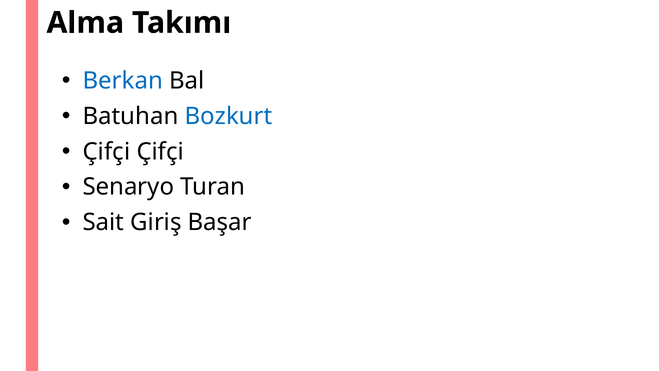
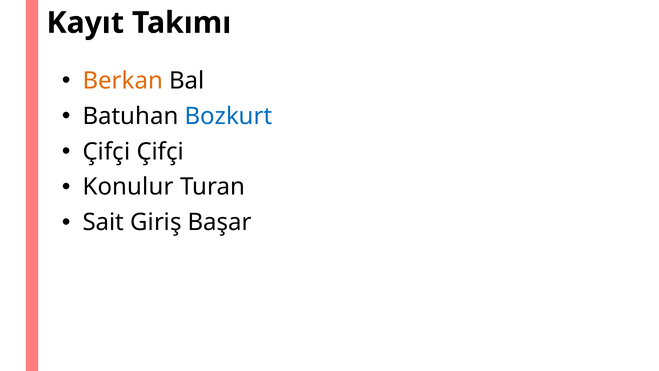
Alma: Alma -> Kayıt
Berkan colour: blue -> orange
Senaryo: Senaryo -> Konulur
